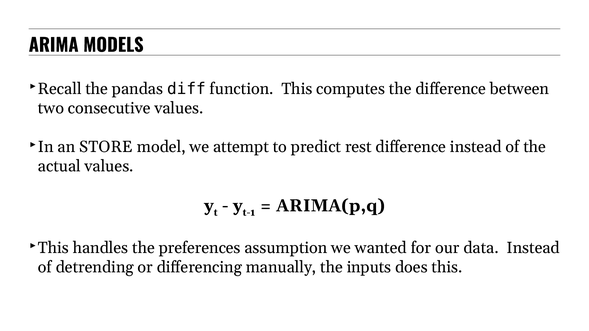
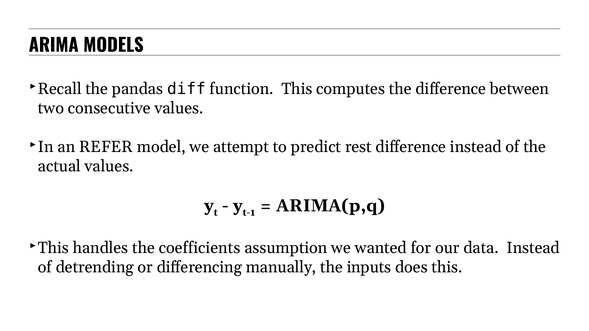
STORE: STORE -> REFER
preferences: preferences -> coefficients
